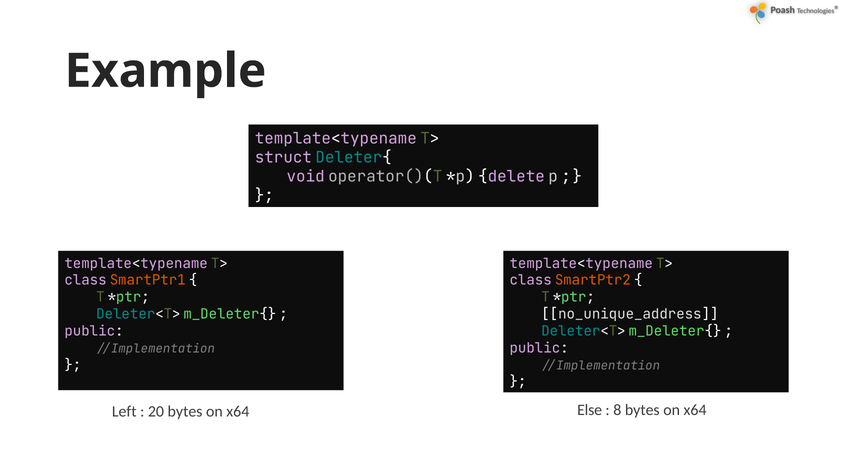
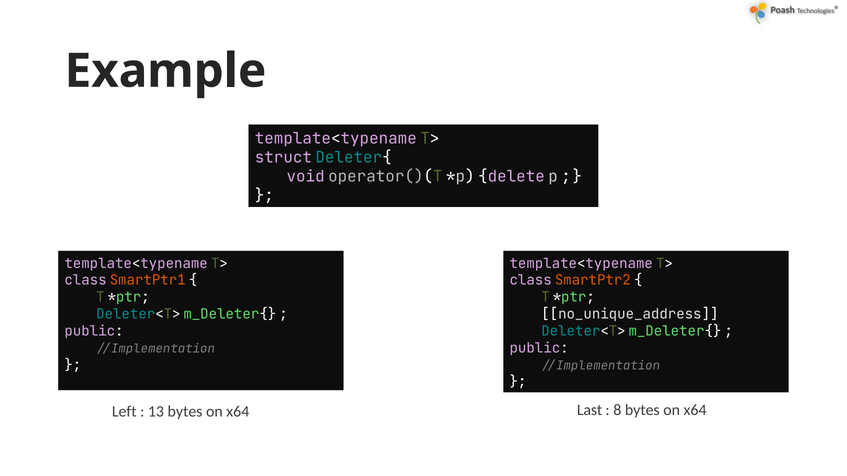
20: 20 -> 13
Else: Else -> Last
